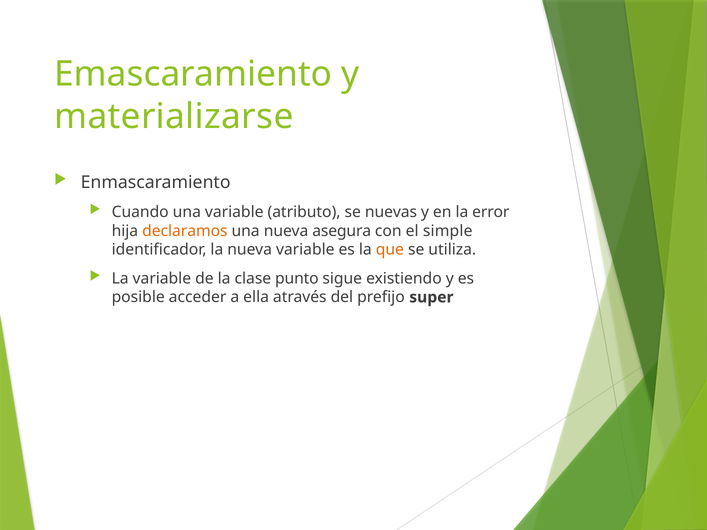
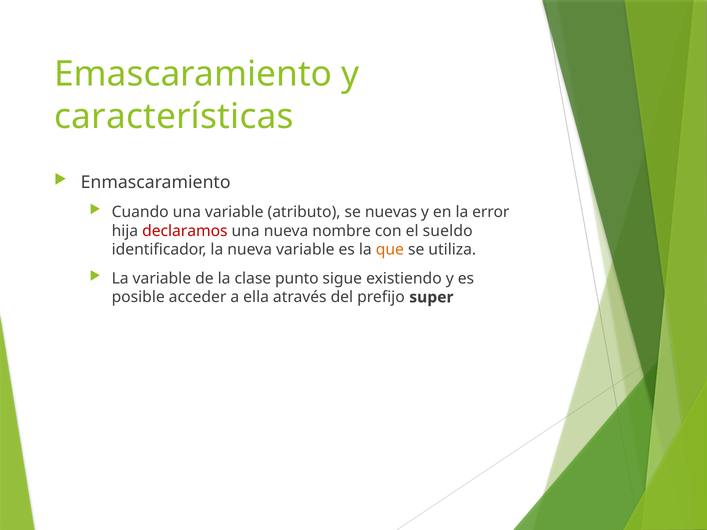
materializarse: materializarse -> características
declaramos colour: orange -> red
asegura: asegura -> nombre
simple: simple -> sueldo
